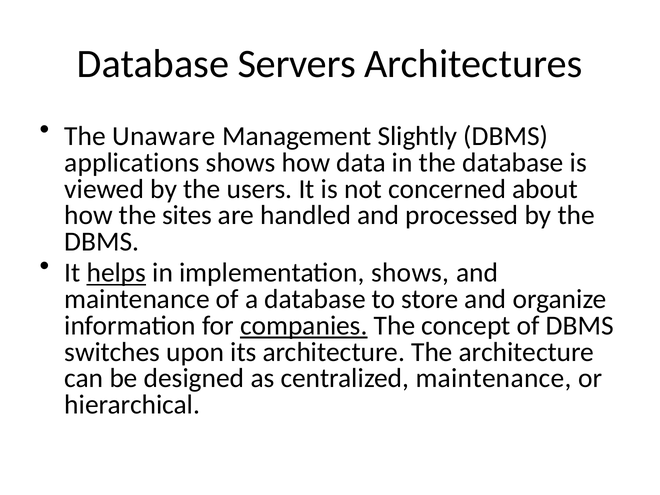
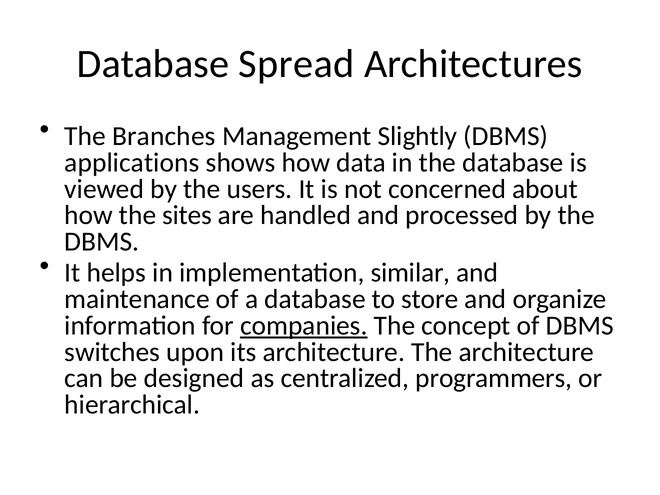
Servers: Servers -> Spread
Unaware: Unaware -> Branches
helps underline: present -> none
implementation shows: shows -> similar
centralized maintenance: maintenance -> programmers
